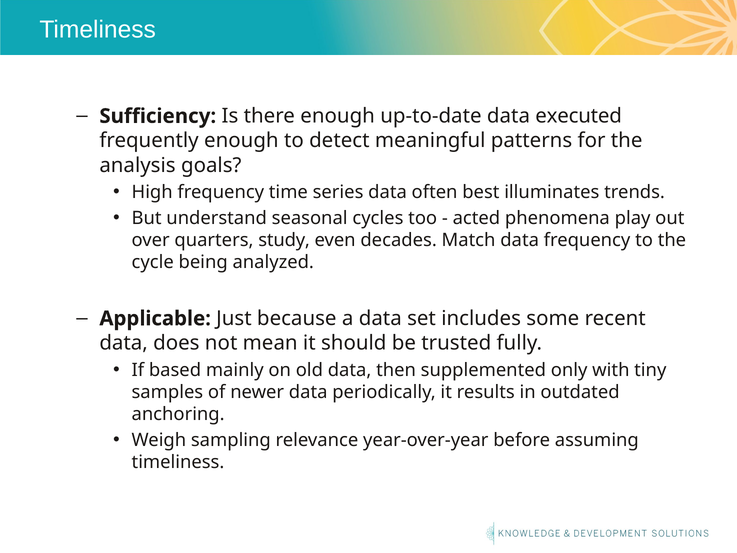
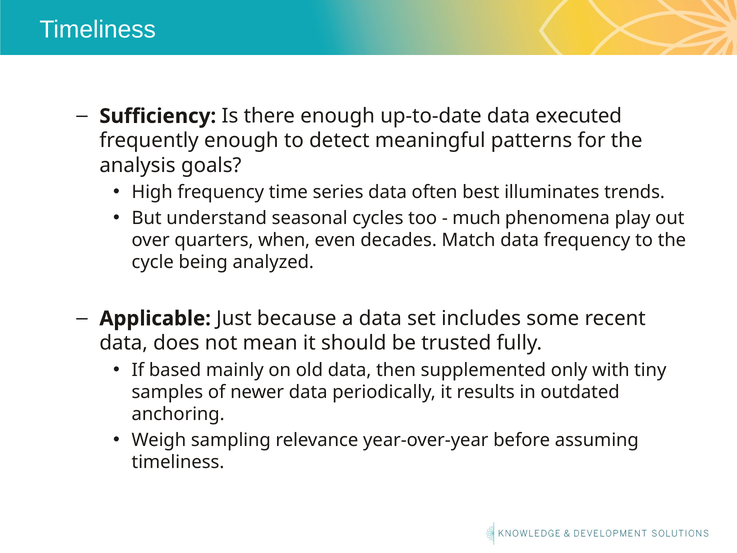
acted: acted -> much
study: study -> when
